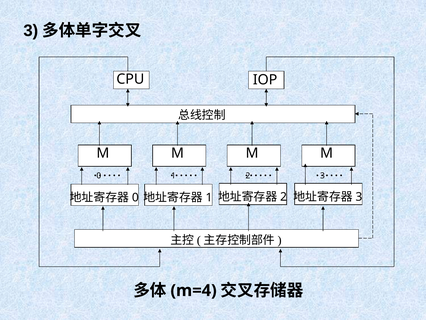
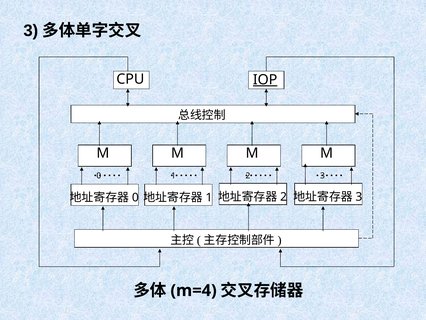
IOP underline: none -> present
